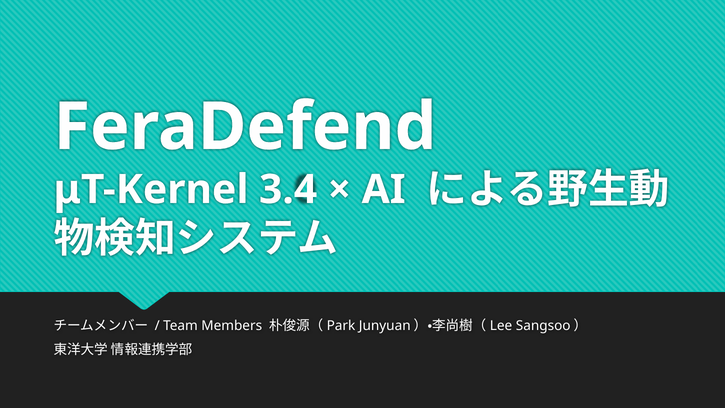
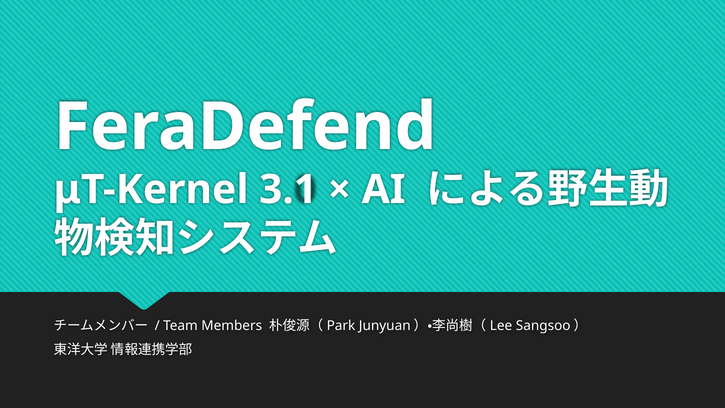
3.4: 3.4 -> 3.1
